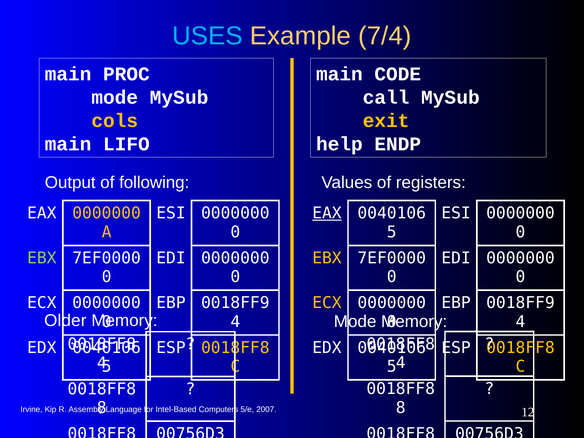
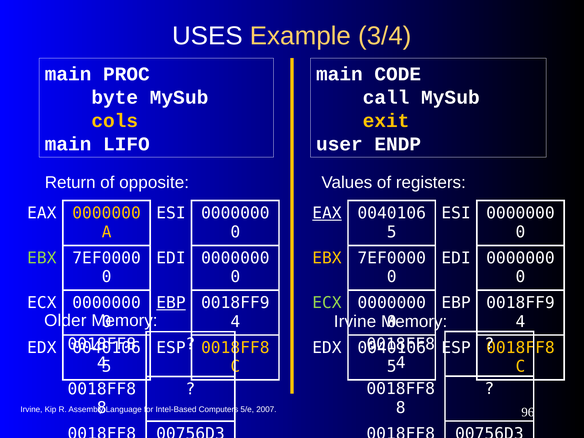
USES colour: light blue -> white
7/4: 7/4 -> 3/4
mode at (115, 97): mode -> byte
help: help -> user
Output: Output -> Return
following: following -> opposite
EBP at (171, 303) underline: none -> present
ECX at (327, 303) colour: yellow -> light green
Mode at (355, 321): Mode -> Irvine
12: 12 -> 96
